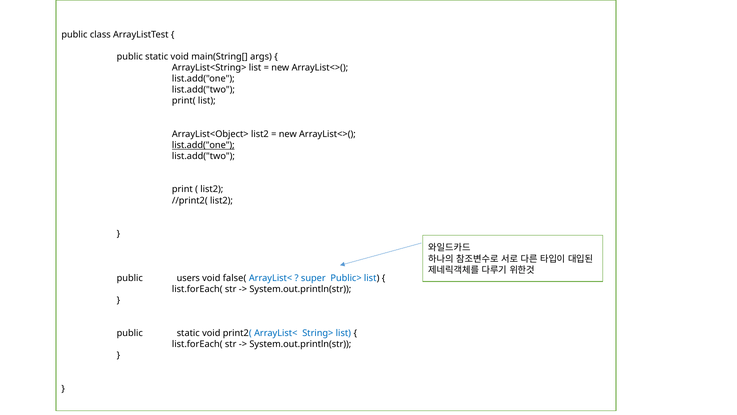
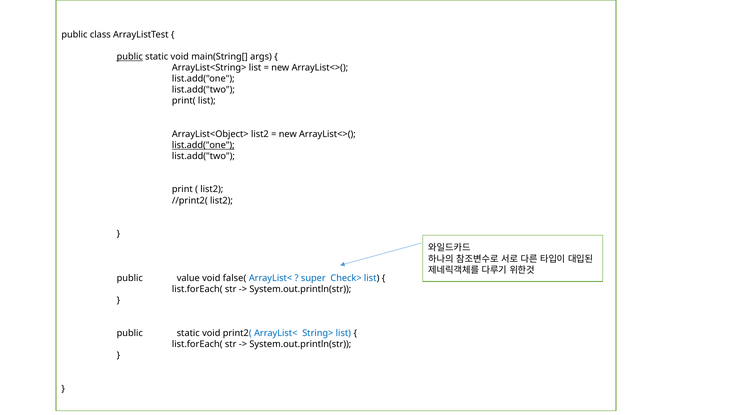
public at (130, 57) underline: none -> present
users: users -> value
Public>: Public> -> Check>
